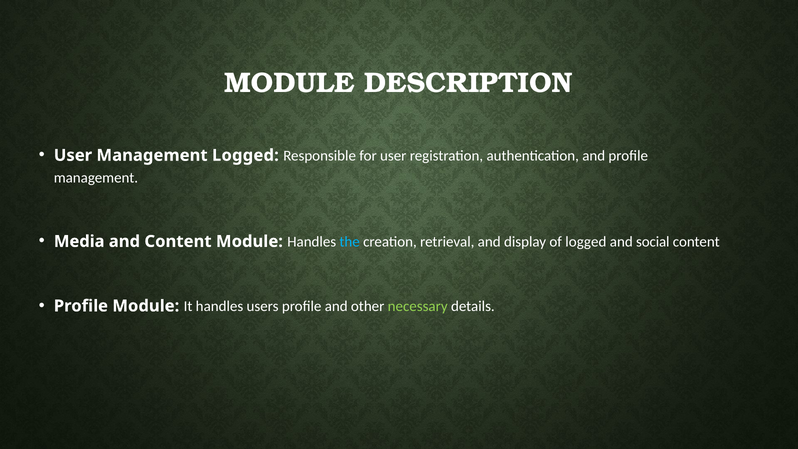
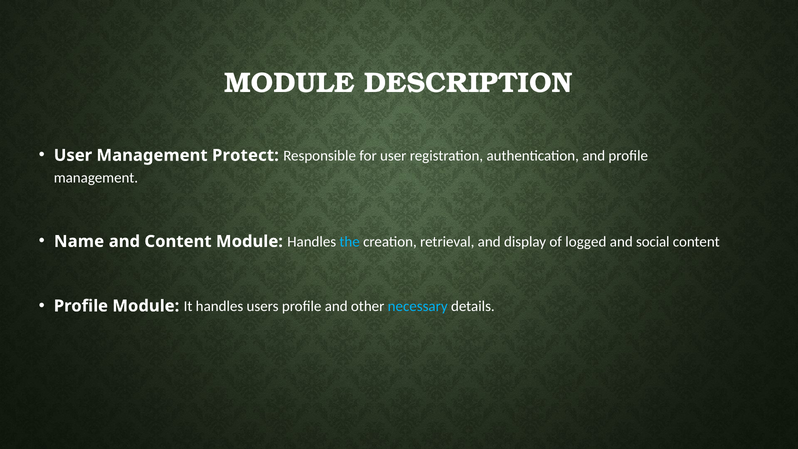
Management Logged: Logged -> Protect
Media: Media -> Name
necessary colour: light green -> light blue
